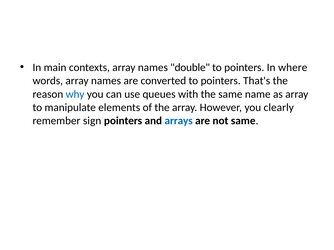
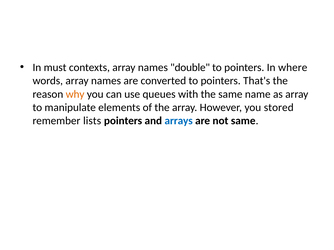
main: main -> must
why colour: blue -> orange
clearly: clearly -> stored
sign: sign -> lists
